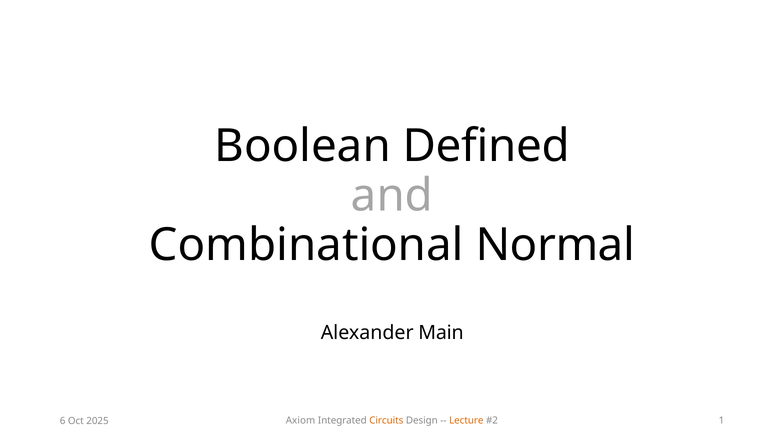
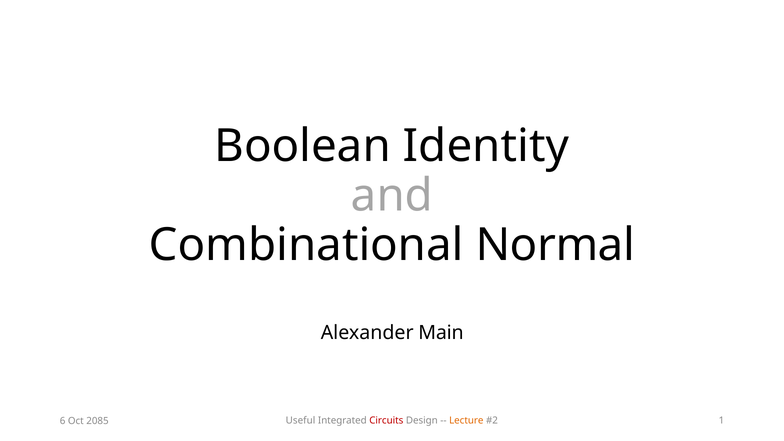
Defined: Defined -> Identity
Axiom: Axiom -> Useful
Circuits colour: orange -> red
2025: 2025 -> 2085
